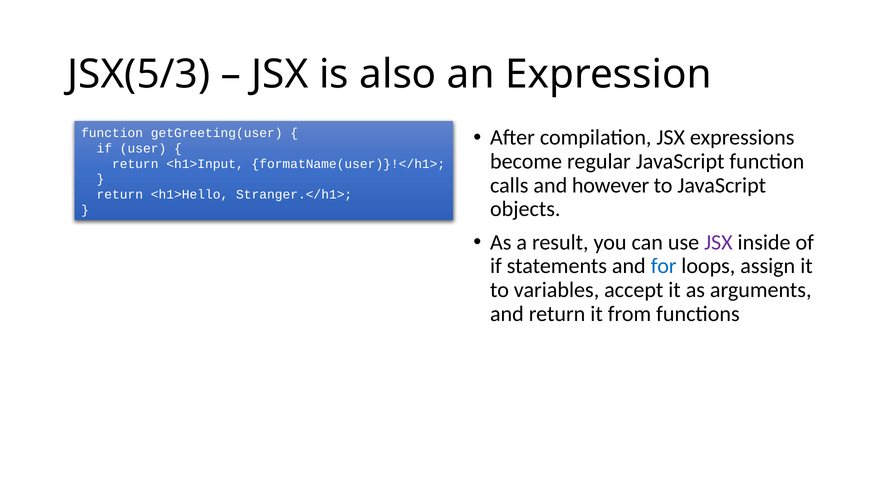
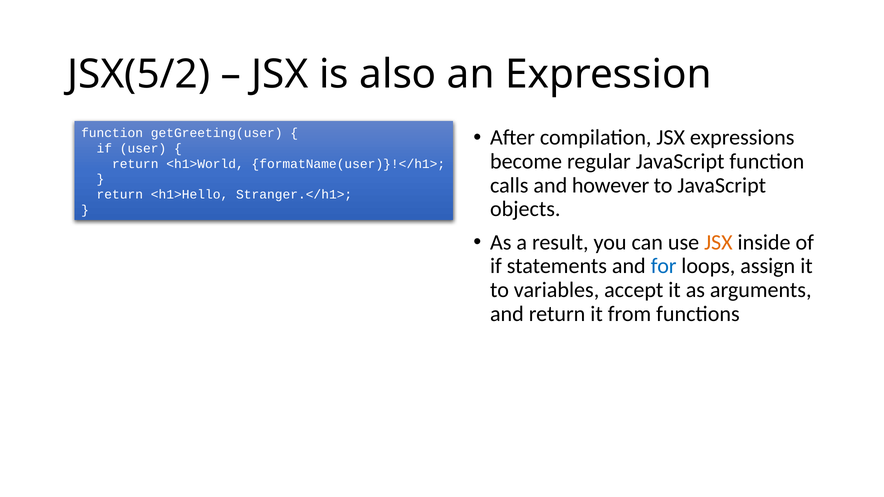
JSX(5/3: JSX(5/3 -> JSX(5/2
<h1>Input: <h1>Input -> <h1>World
JSX at (718, 242) colour: purple -> orange
